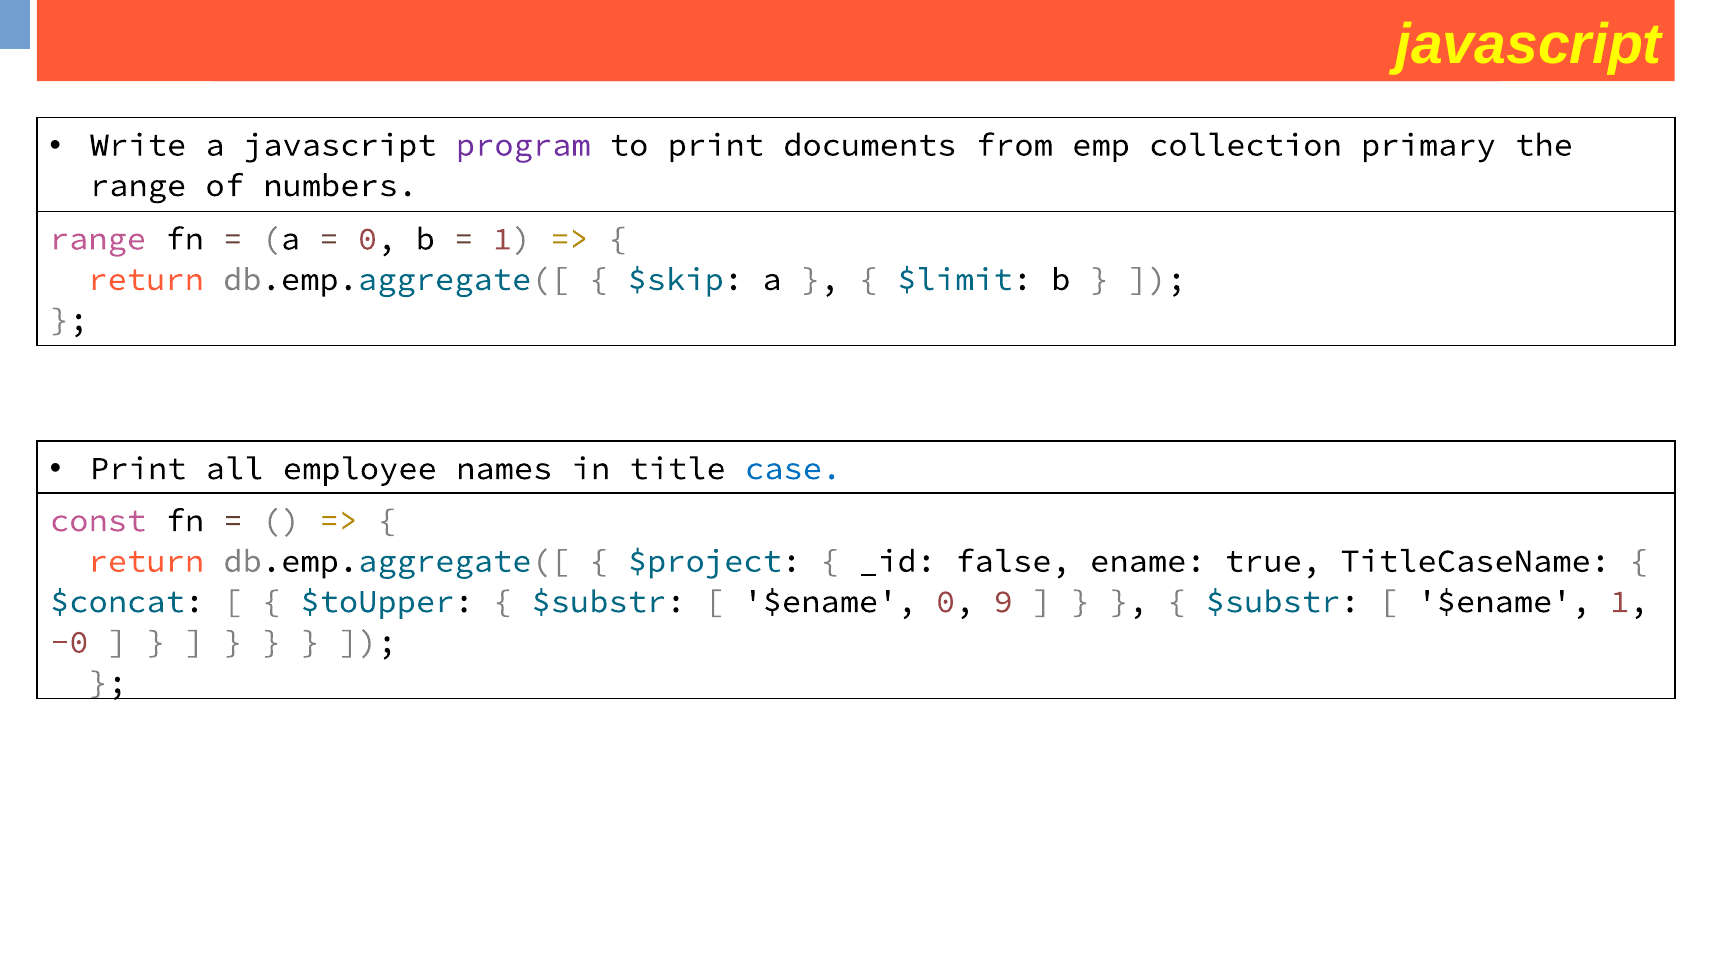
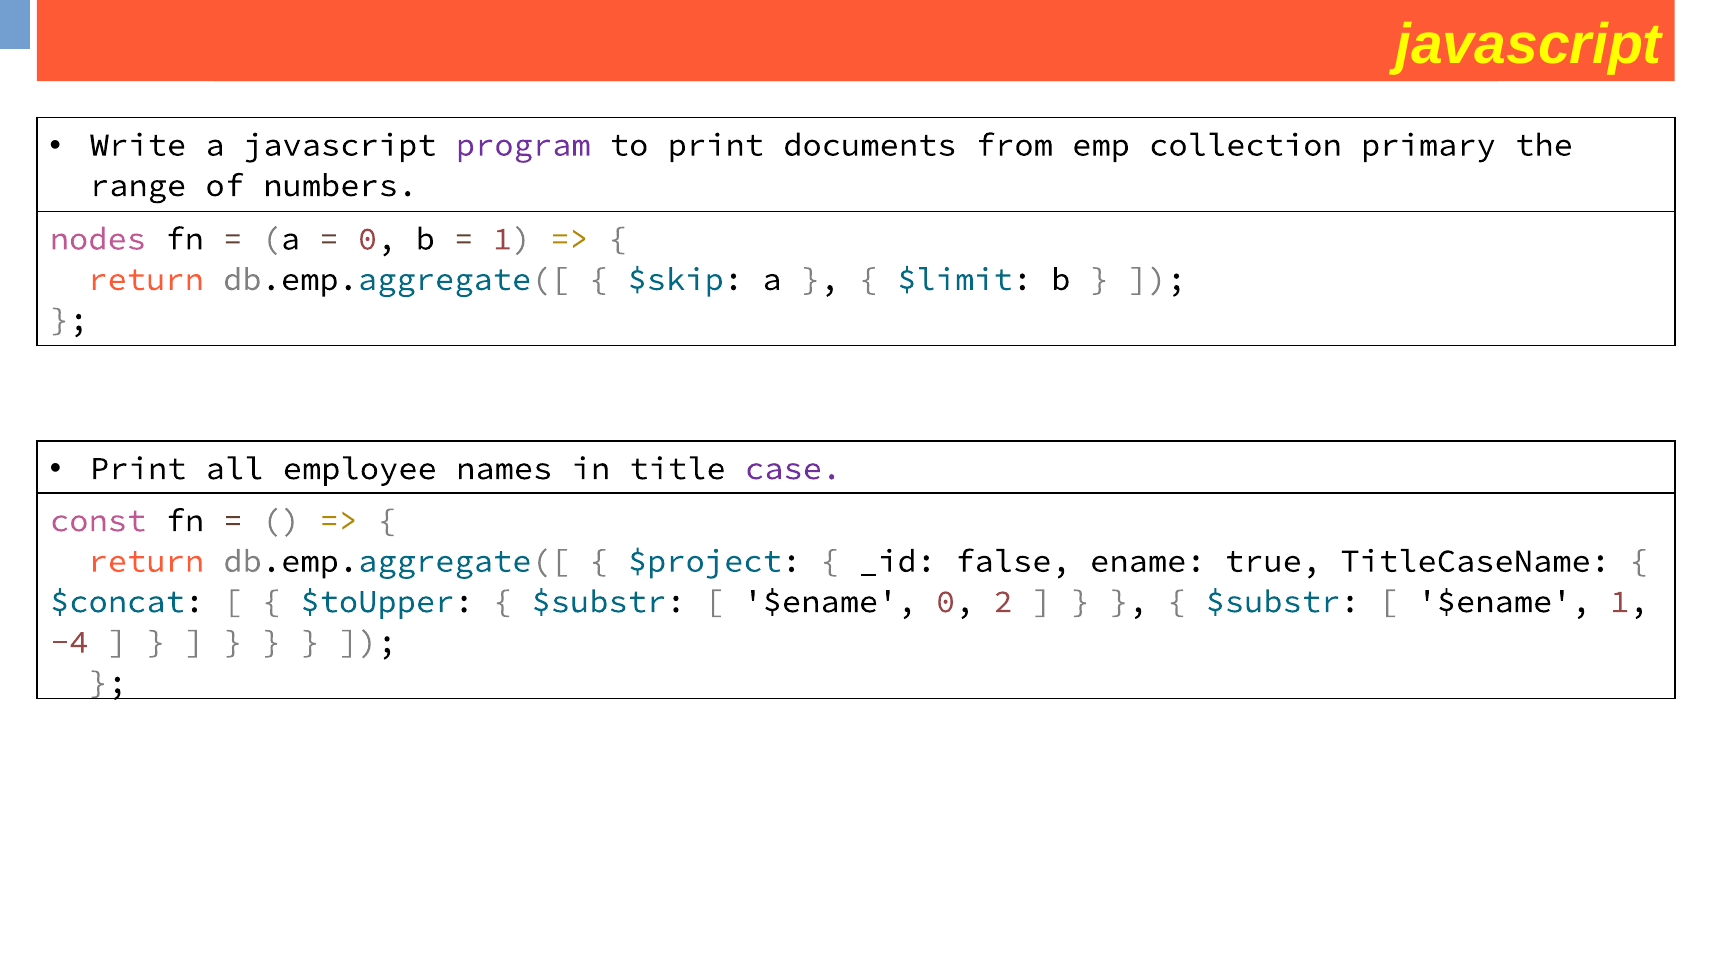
range at (98, 239): range -> nodes
case colour: blue -> purple
9: 9 -> 2
-0: -0 -> -4
